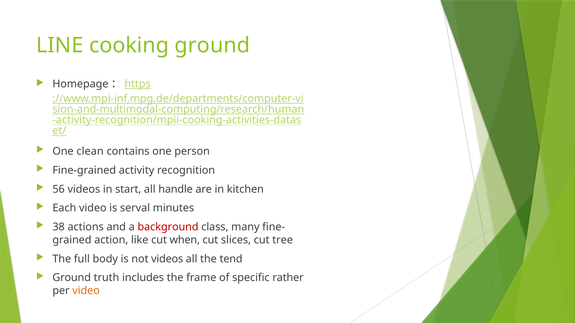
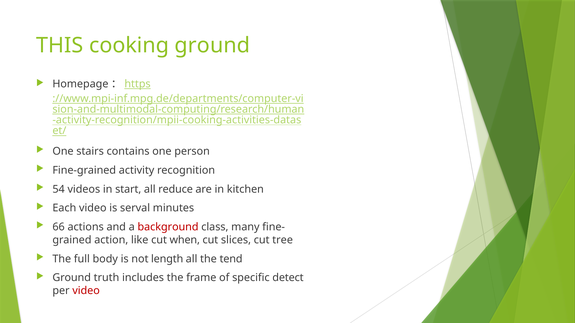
LINE: LINE -> THIS
clean: clean -> stairs
56: 56 -> 54
handle: handle -> reduce
38: 38 -> 66
not videos: videos -> length
rather: rather -> detect
video at (86, 291) colour: orange -> red
